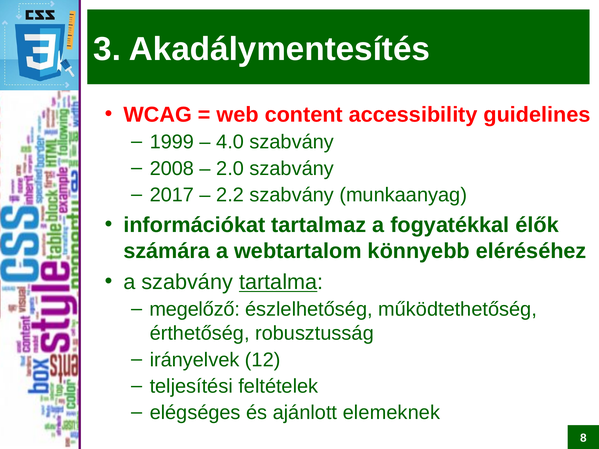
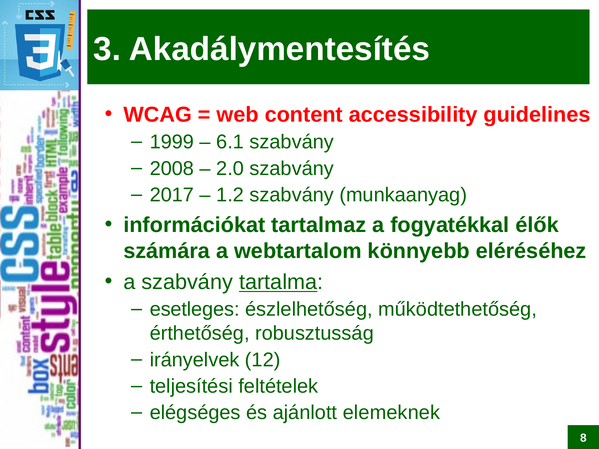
4.0: 4.0 -> 6.1
2.2: 2.2 -> 1.2
megelőző: megelőző -> esetleges
